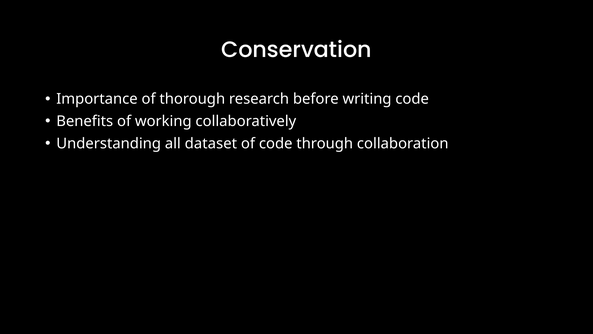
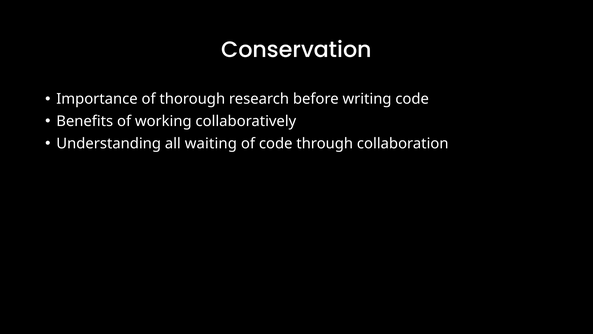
dataset: dataset -> waiting
